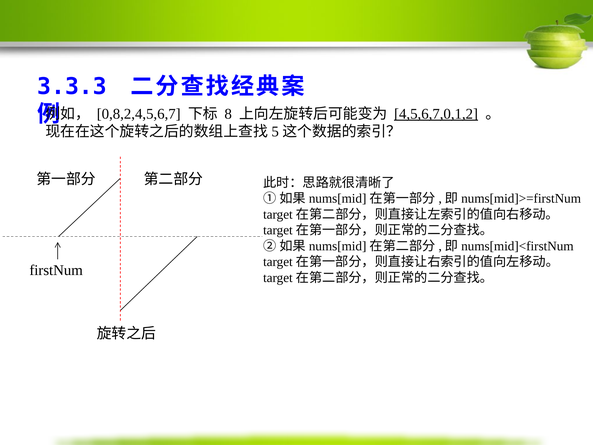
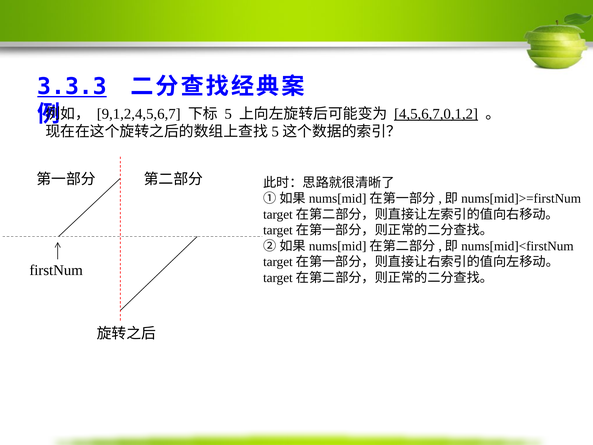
3.3.3 underline: none -> present
0,8,2,4,5,6,7: 0,8,2,4,5,6,7 -> 9,1,2,4,5,6,7
8: 8 -> 5
